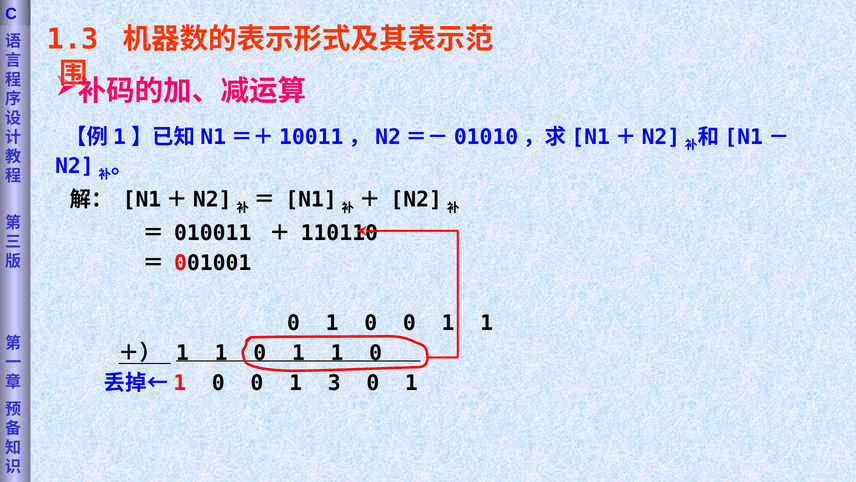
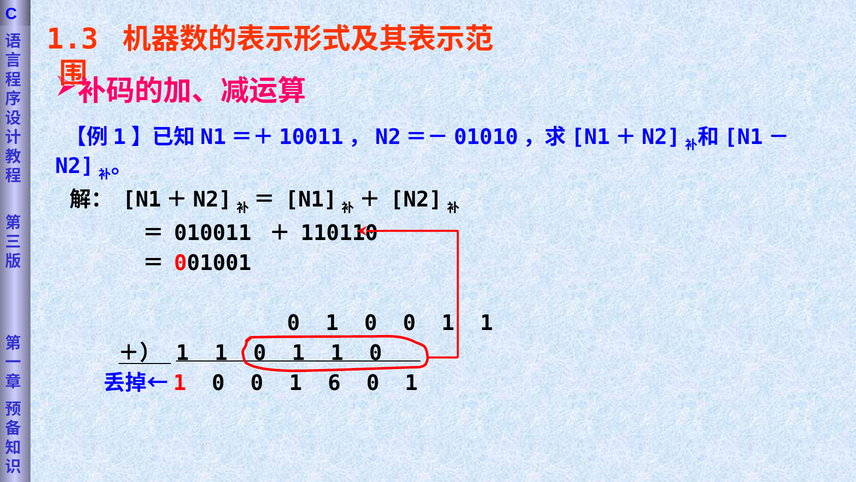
3: 3 -> 6
